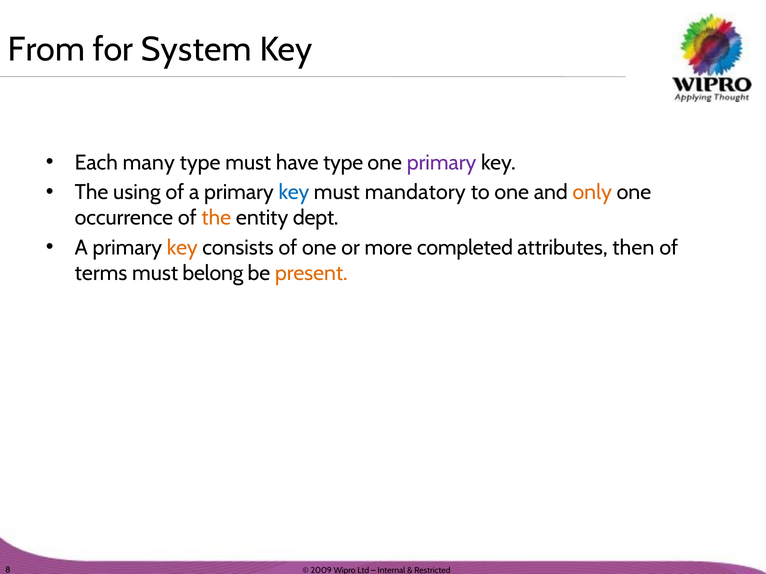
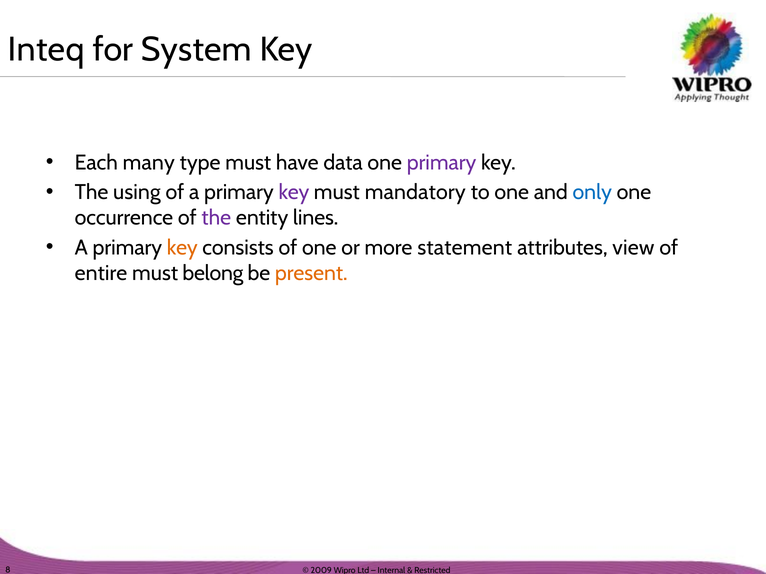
From: From -> Inteq
have type: type -> data
key at (294, 193) colour: blue -> purple
only colour: orange -> blue
the at (216, 218) colour: orange -> purple
dept: dept -> lines
completed: completed -> statement
then: then -> view
terms: terms -> entire
